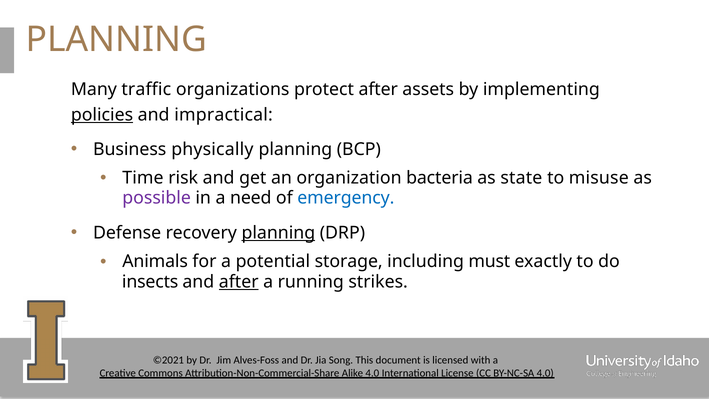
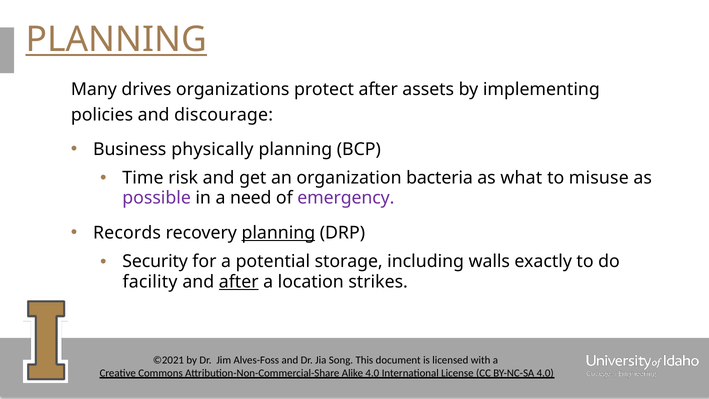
PLANNING at (116, 40) underline: none -> present
traffic: traffic -> drives
policies underline: present -> none
impractical: impractical -> discourage
state: state -> what
emergency colour: blue -> purple
Defense: Defense -> Records
Animals: Animals -> Security
must: must -> walls
insects: insects -> facility
running: running -> location
